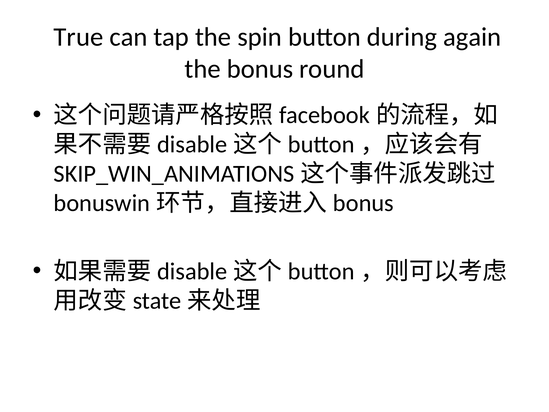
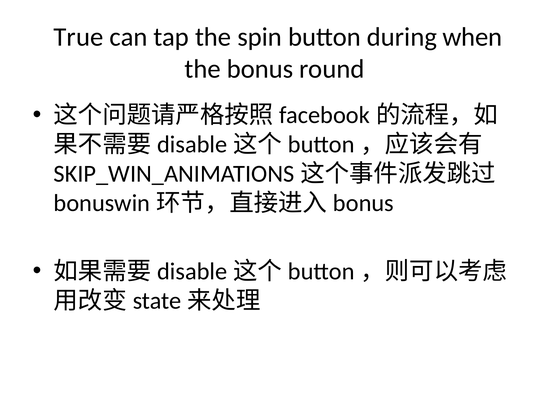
again: again -> when
